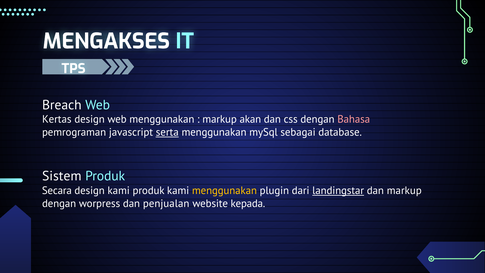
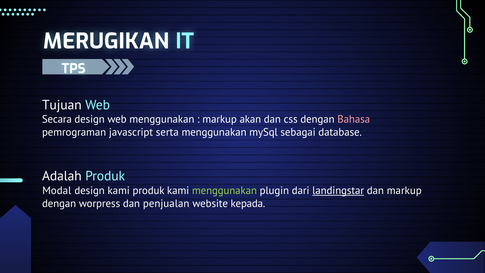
MENGAKSES: MENGAKSES -> MERUGIKAN
Breach: Breach -> Tujuan
Kertas: Kertas -> Secara
serta underline: present -> none
Sistem: Sistem -> Adalah
Secara: Secara -> Modal
menggunakan at (224, 190) colour: yellow -> light green
